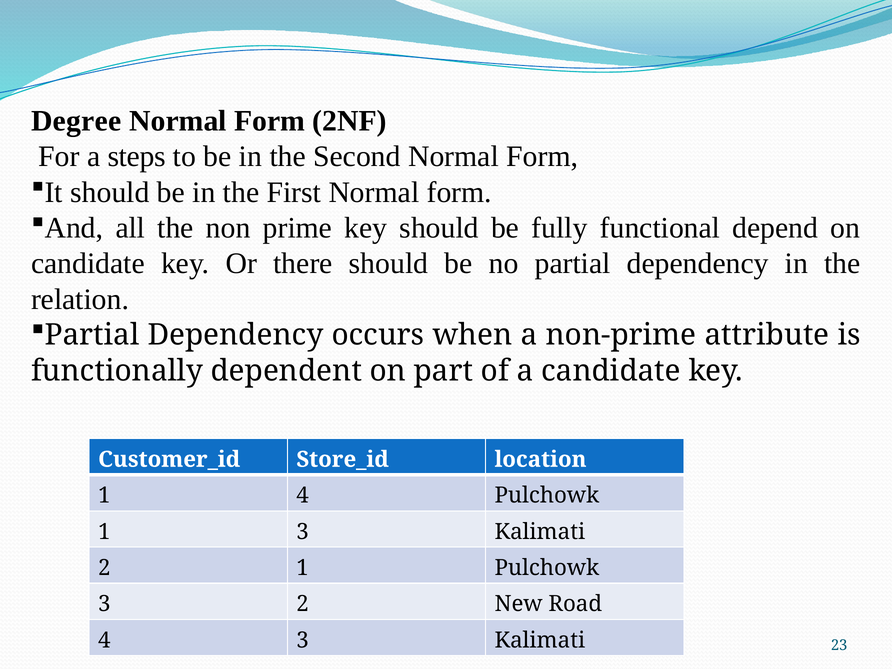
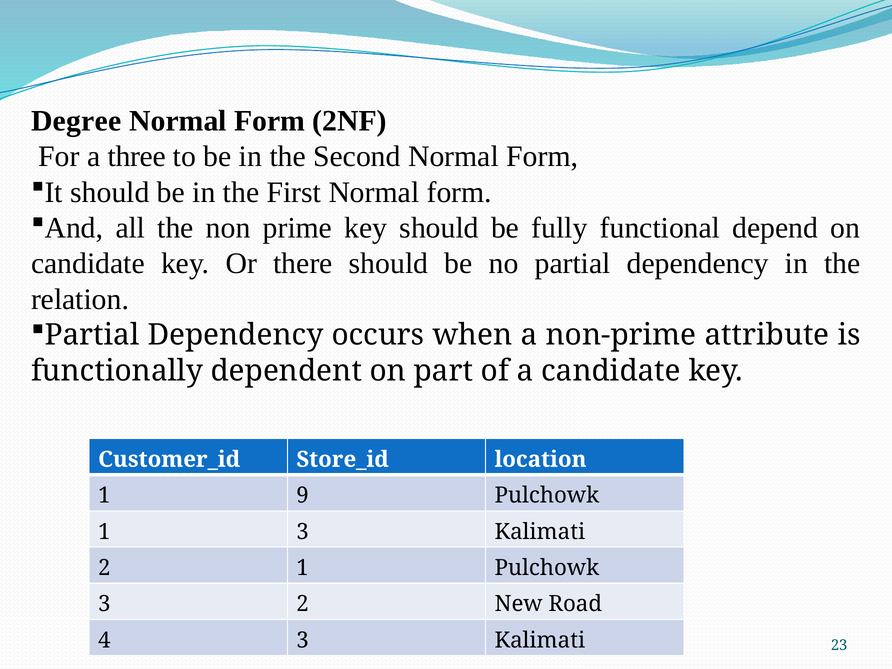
steps: steps -> three
1 4: 4 -> 9
